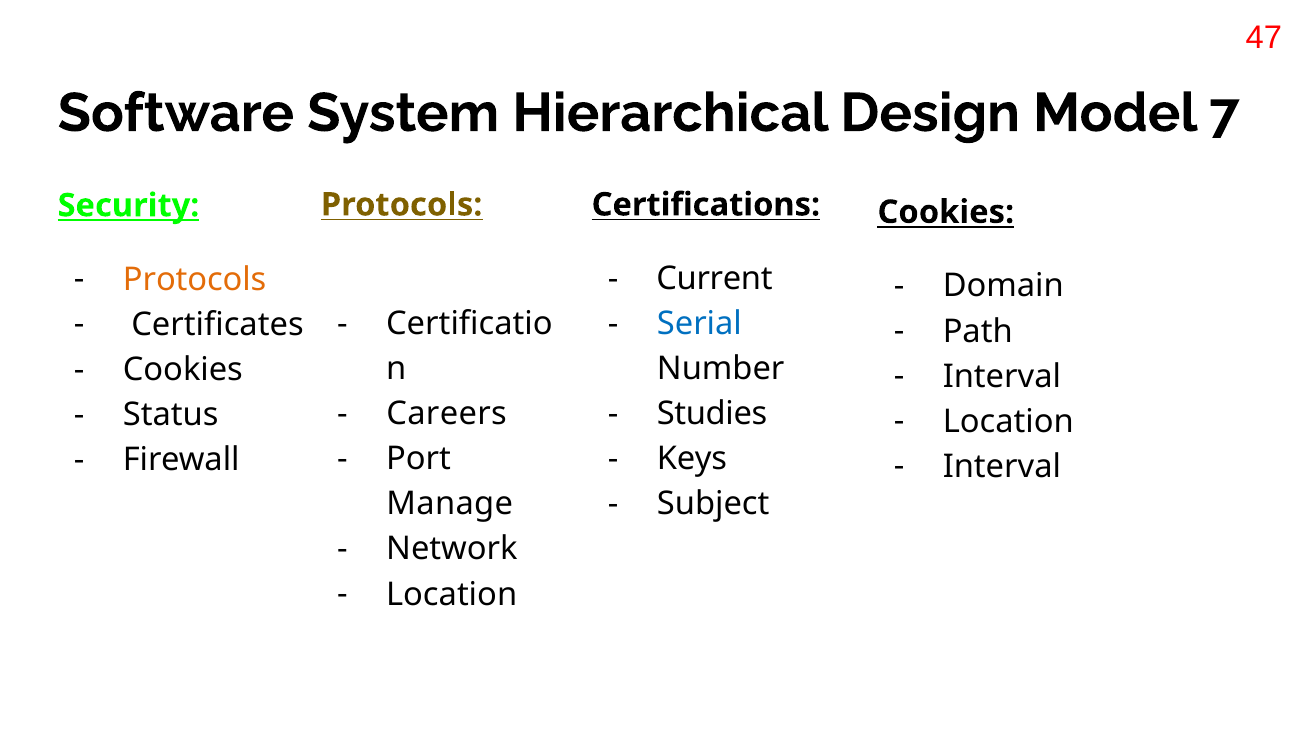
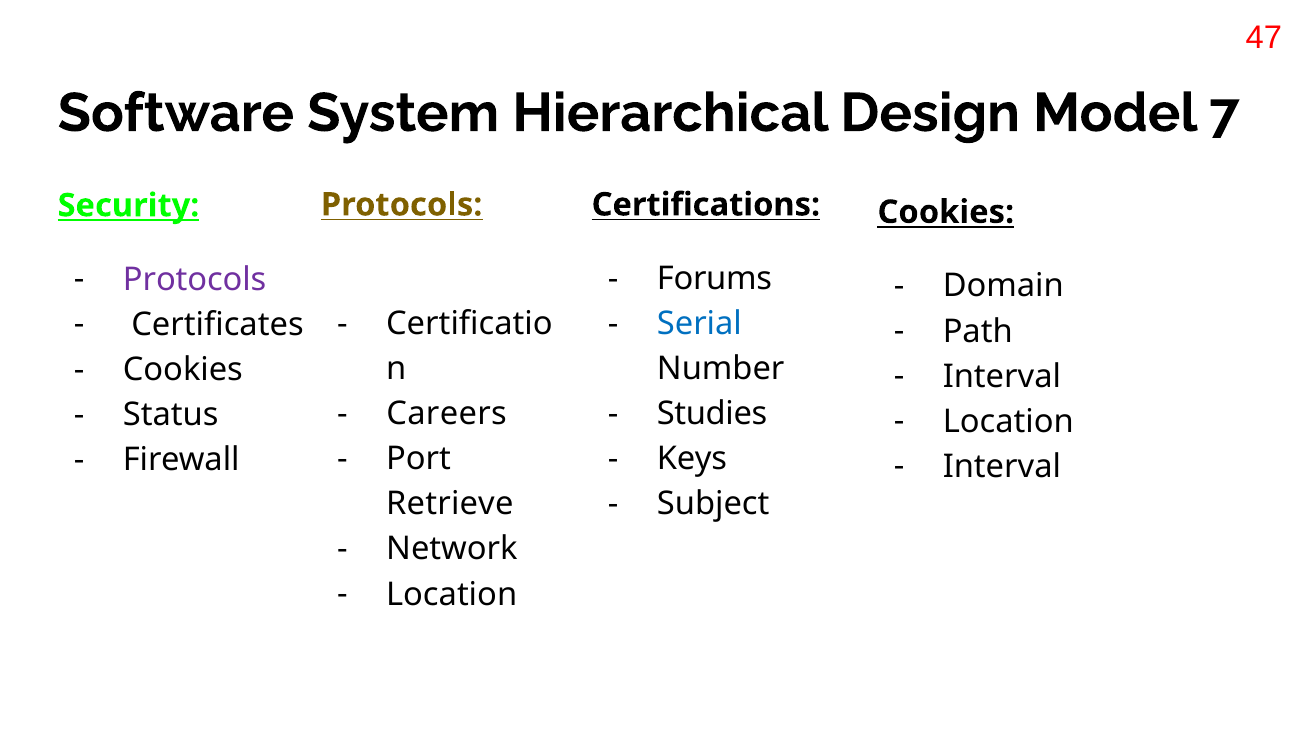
Current: Current -> Forums
Protocols at (195, 280) colour: orange -> purple
Manage: Manage -> Retrieve
